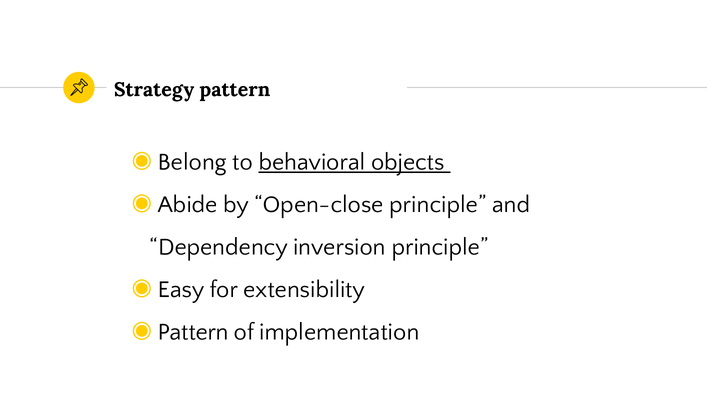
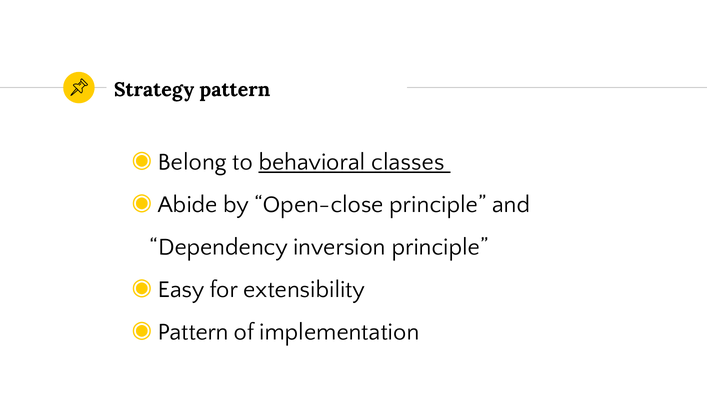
objects: objects -> classes
